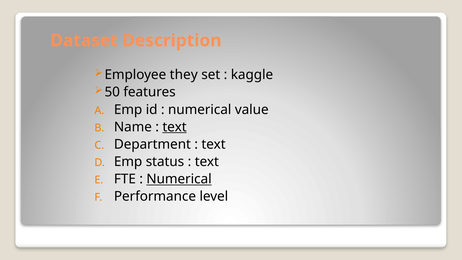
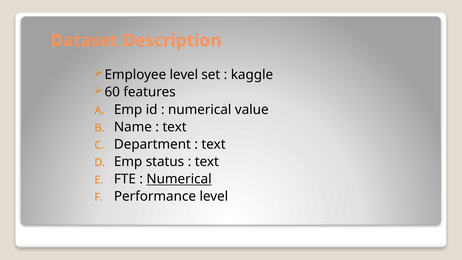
Employee they: they -> level
50: 50 -> 60
text at (175, 127) underline: present -> none
